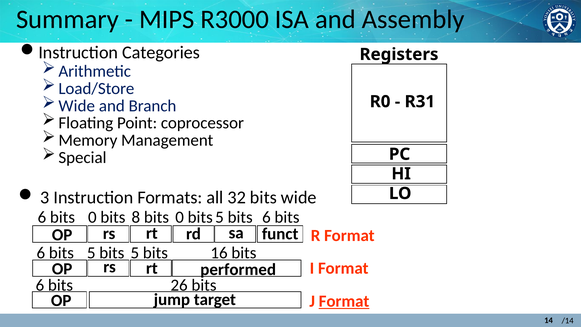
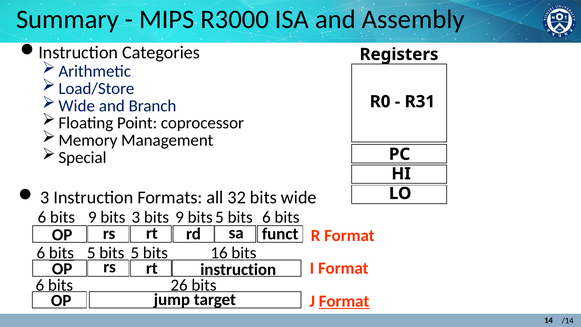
6 bits 0: 0 -> 9
bits 8: 8 -> 3
0 at (180, 217): 0 -> 9
bits at (61, 253) underline: none -> present
rt performed: performed -> instruction
